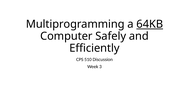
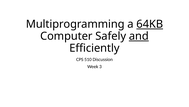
and underline: none -> present
